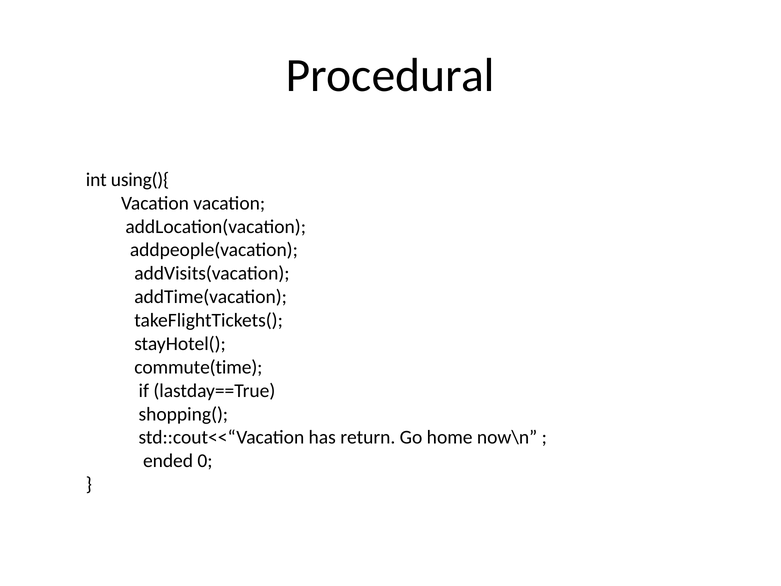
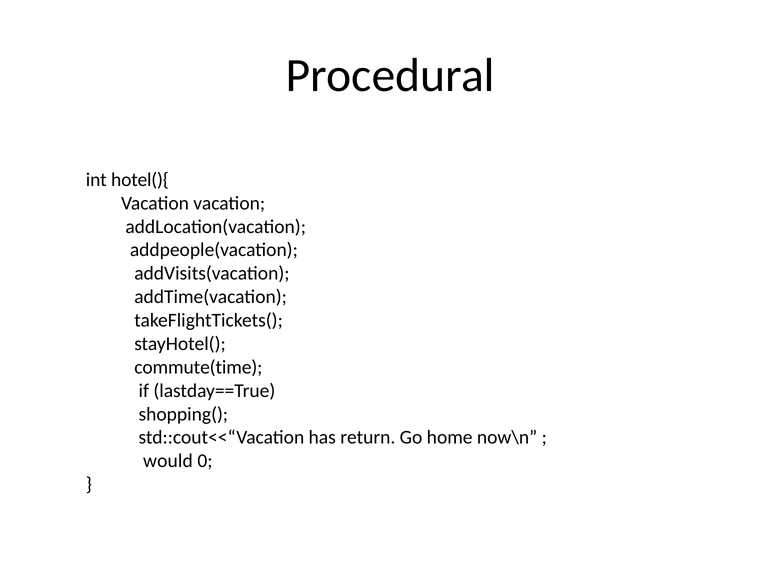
using(){: using(){ -> hotel(){
ended: ended -> would
